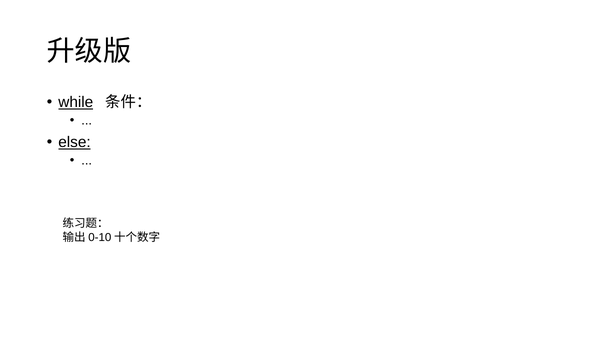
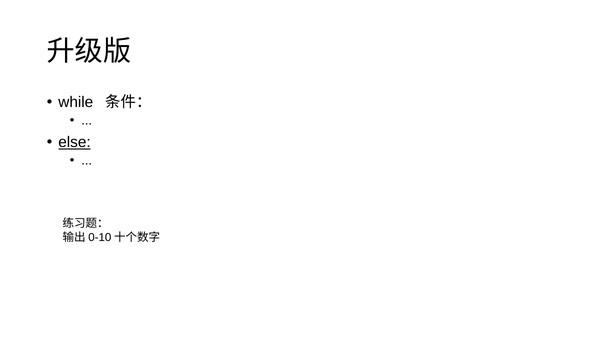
while underline: present -> none
